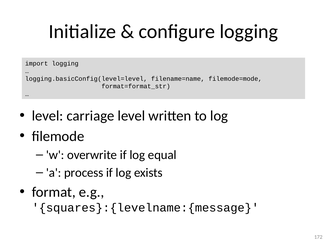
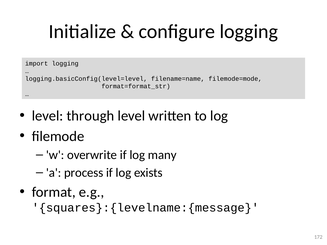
carriage: carriage -> through
equal: equal -> many
